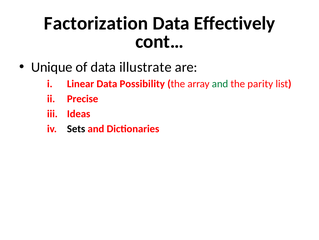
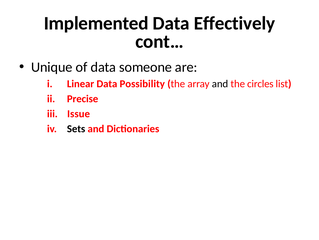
Factorization: Factorization -> Implemented
illustrate: illustrate -> someone
and at (220, 84) colour: green -> black
parity: parity -> circles
Ideas: Ideas -> Issue
